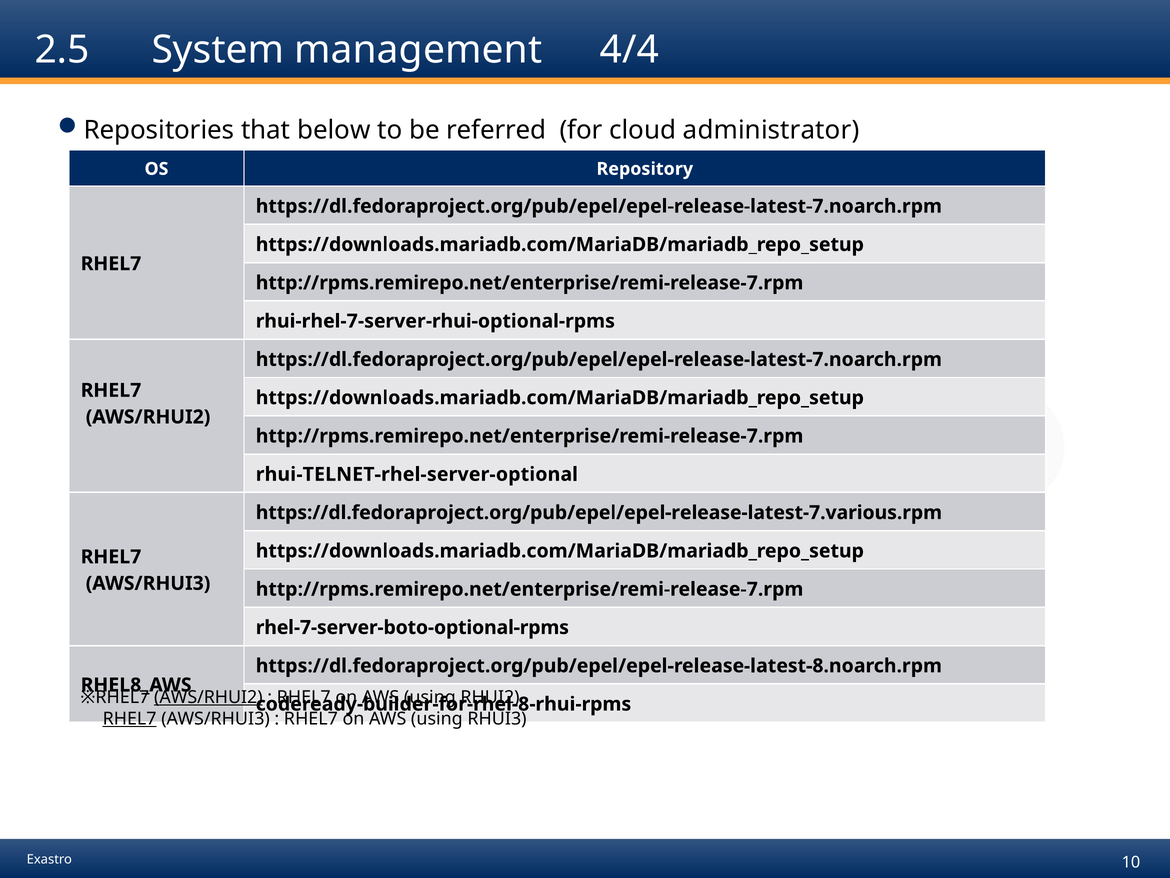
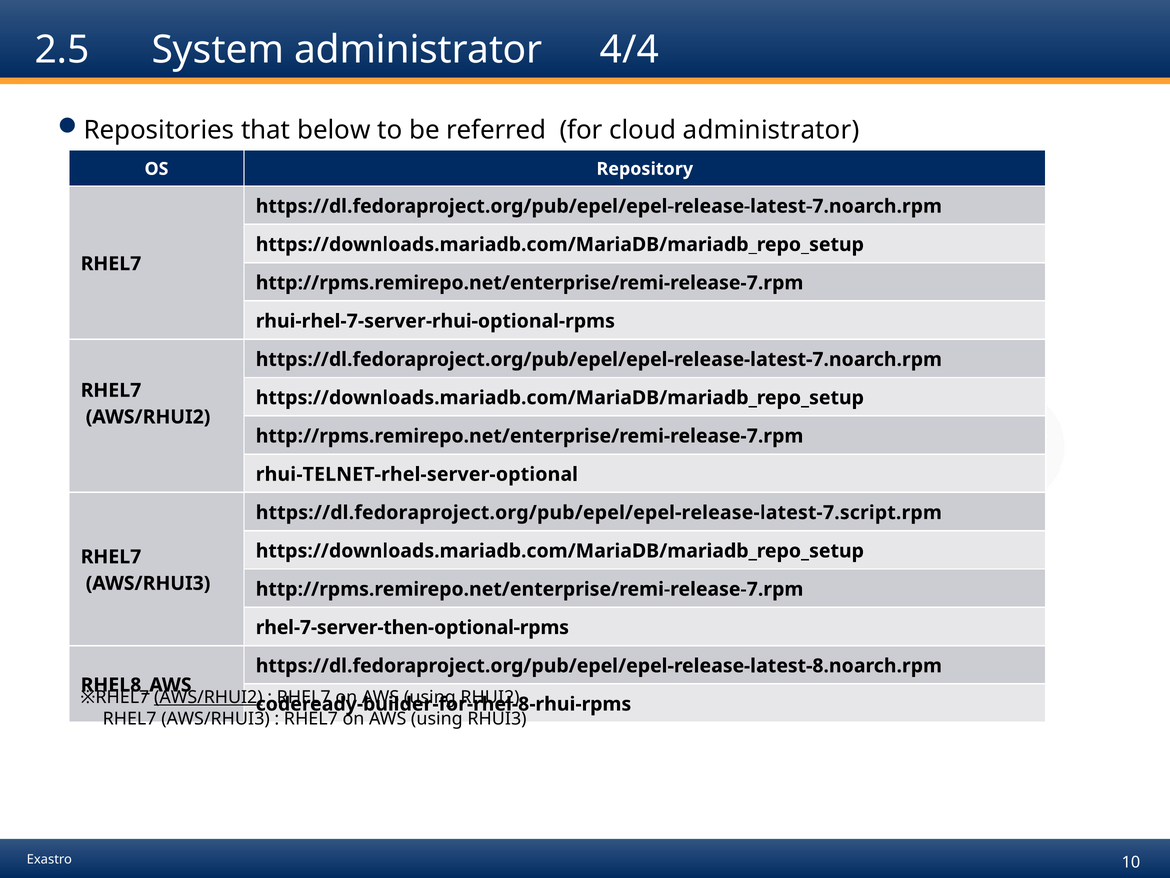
System management: management -> administrator
https://dl.fedoraproject.org/pub/epel/epel-release-latest-7.various.rpm: https://dl.fedoraproject.org/pub/epel/epel-release-latest-7.various.rpm -> https://dl.fedoraproject.org/pub/epel/epel-release-latest-7.script.rpm
rhel-7-server-boto-optional-rpms: rhel-7-server-boto-optional-rpms -> rhel-7-server-then-optional-rpms
RHEL7 at (130, 718) underline: present -> none
